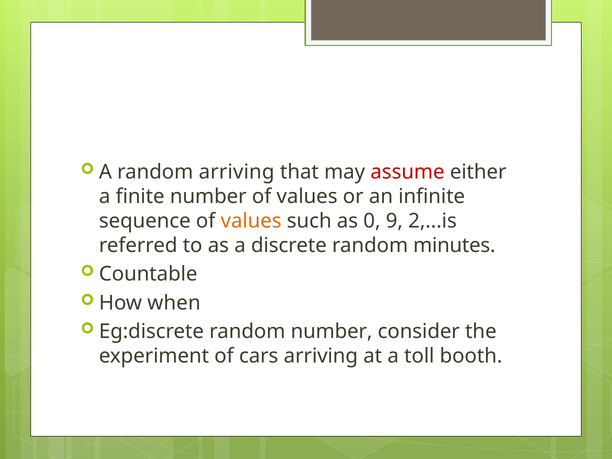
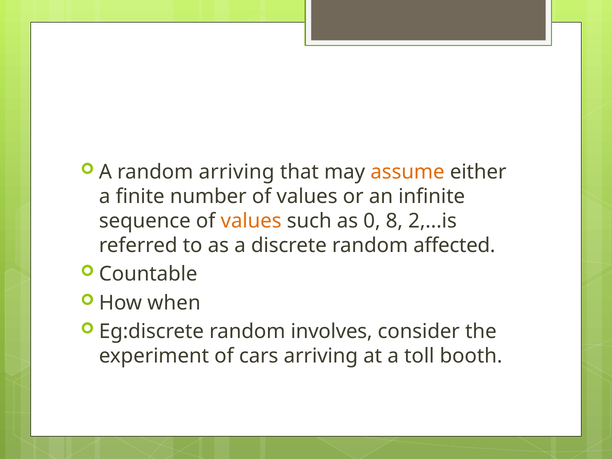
assume colour: red -> orange
9: 9 -> 8
minutes: minutes -> affected
random number: number -> involves
